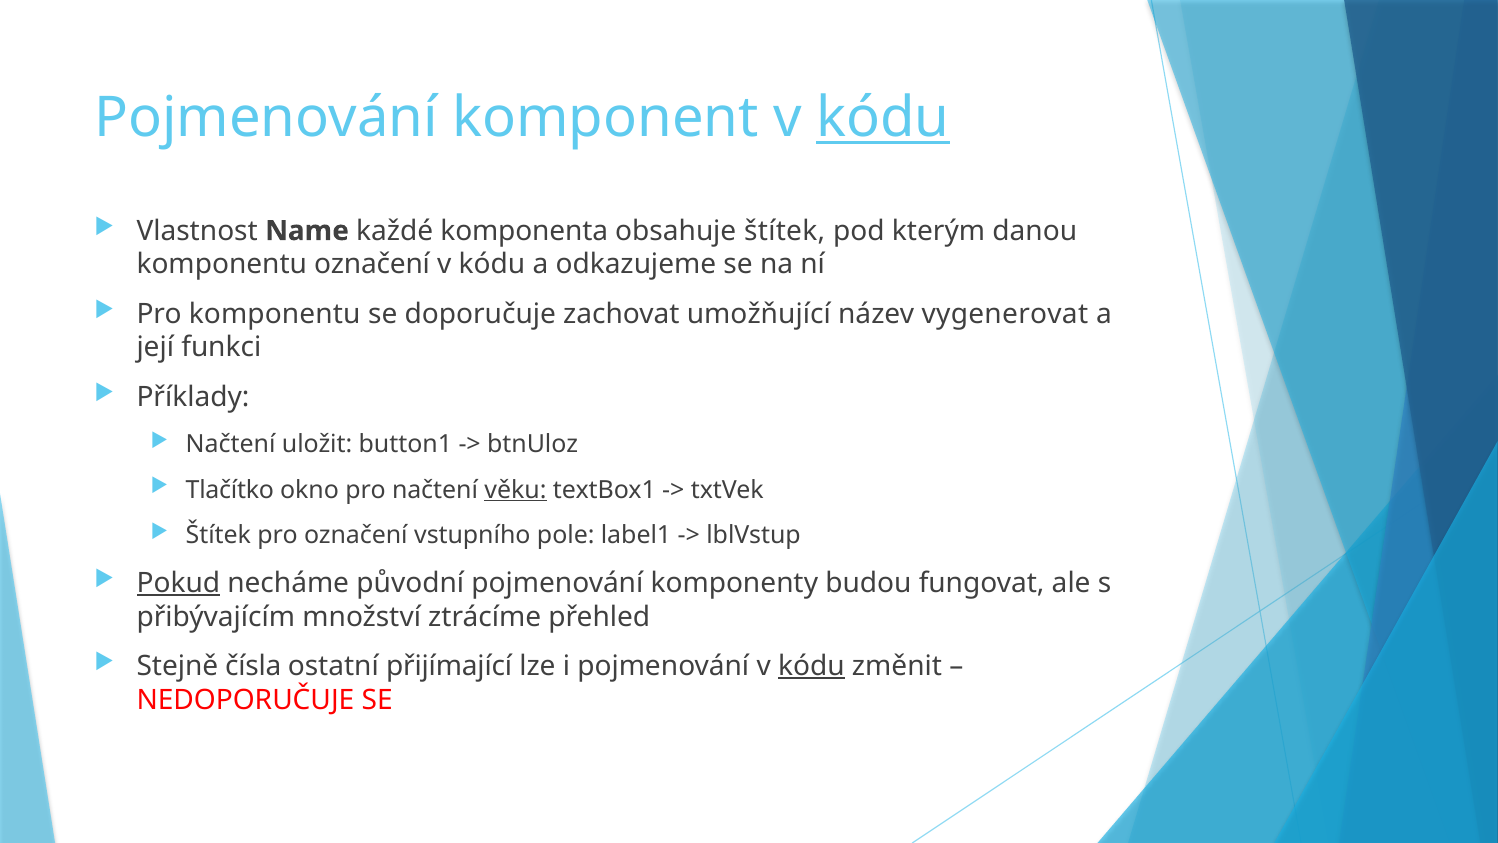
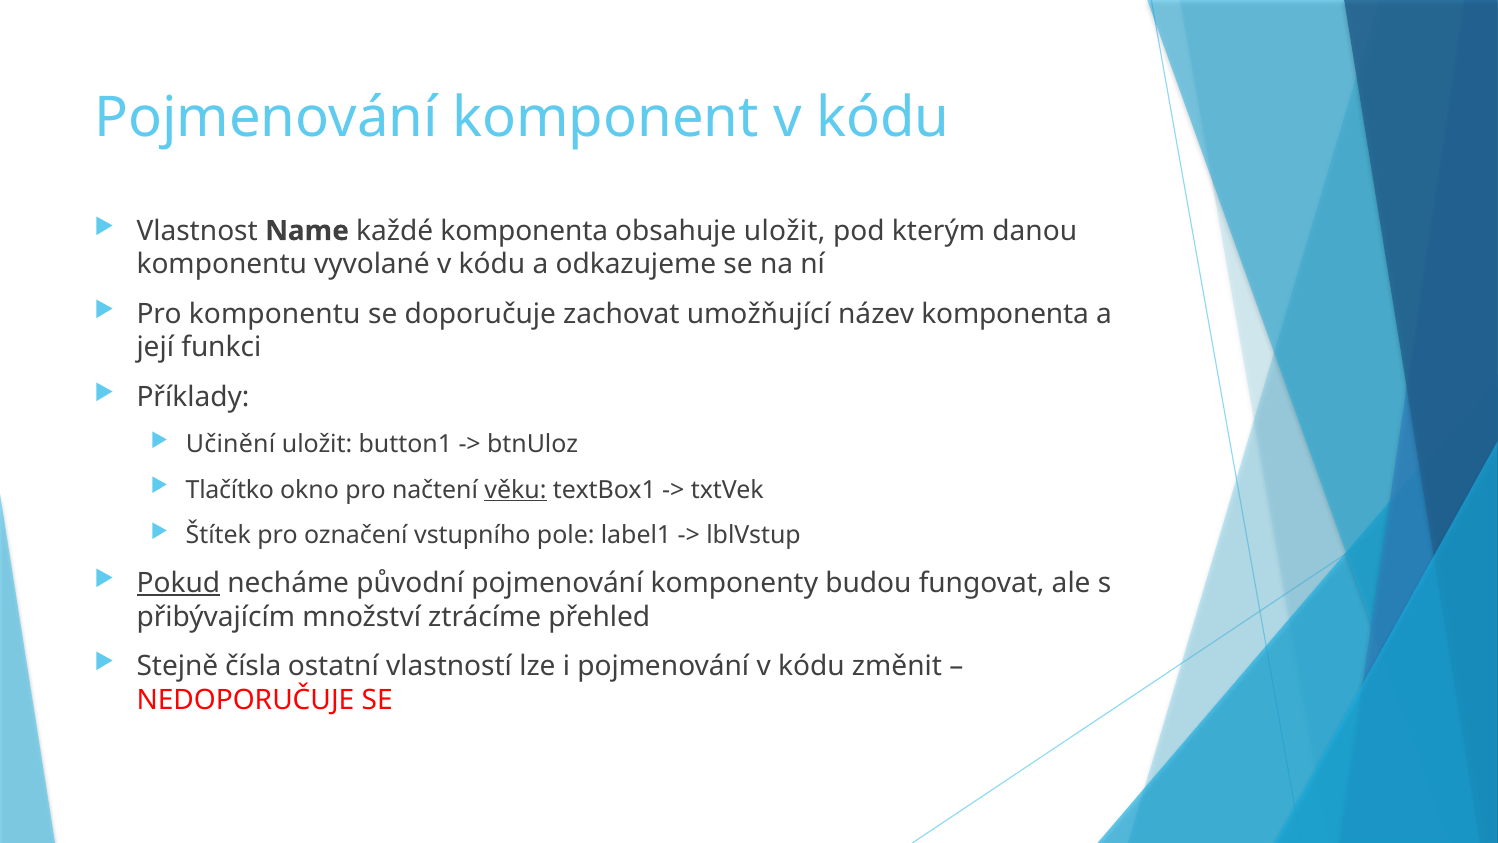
kódu at (883, 118) underline: present -> none
obsahuje štítek: štítek -> uložit
komponentu označení: označení -> vyvolané
název vygenerovat: vygenerovat -> komponenta
Načtení at (231, 444): Načtení -> Učinění
přijímající: přijímající -> vlastností
kódu at (811, 666) underline: present -> none
